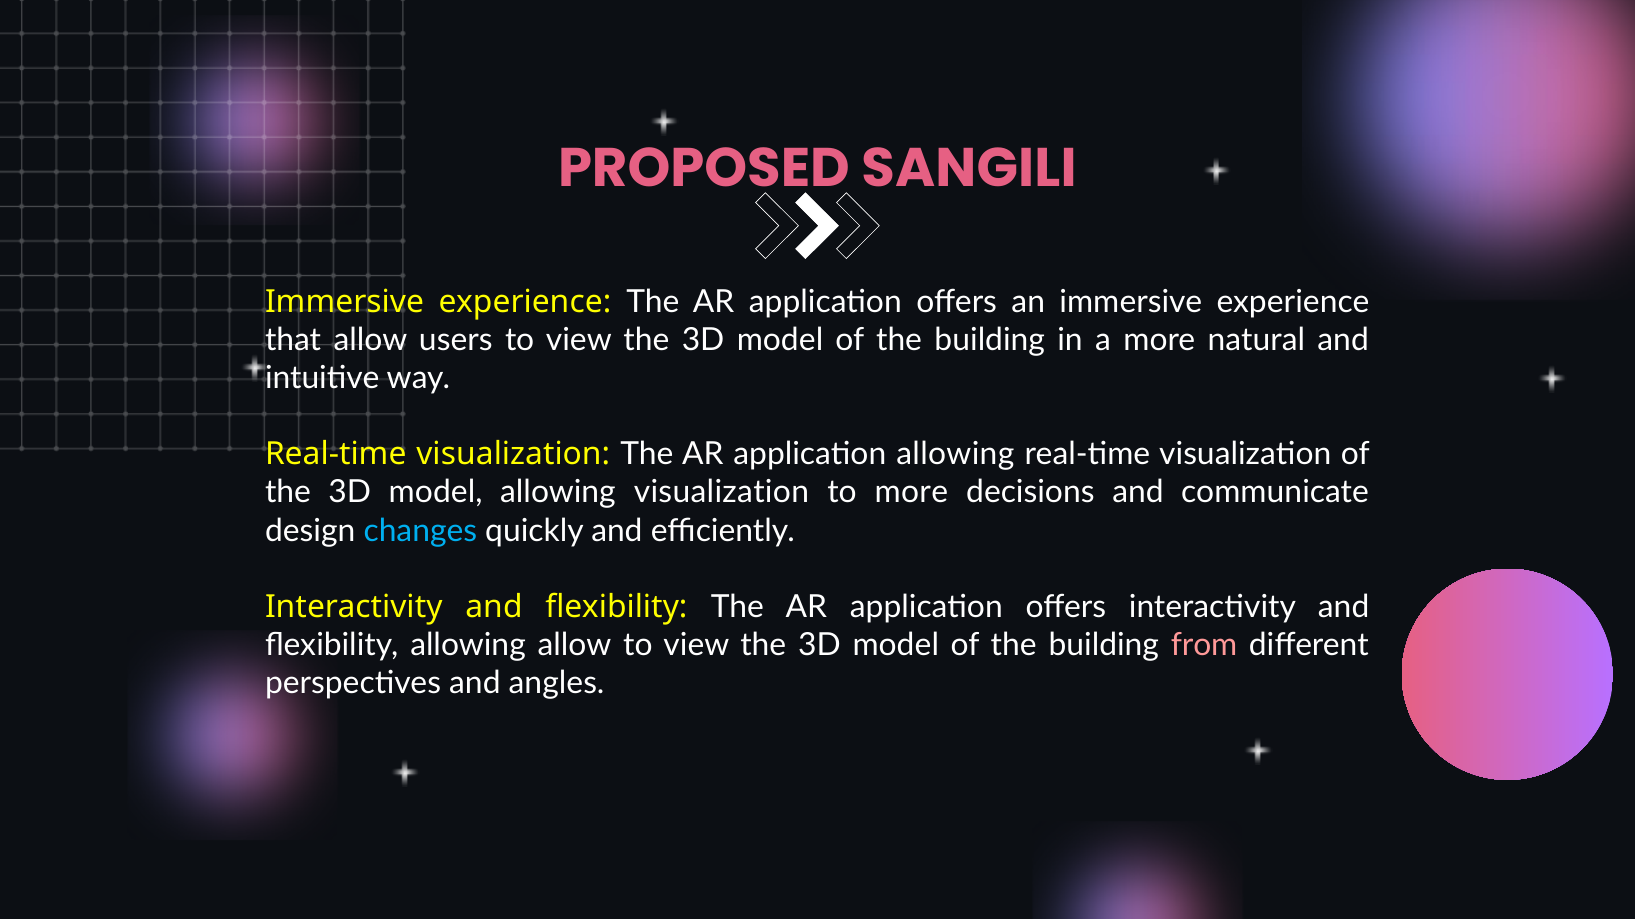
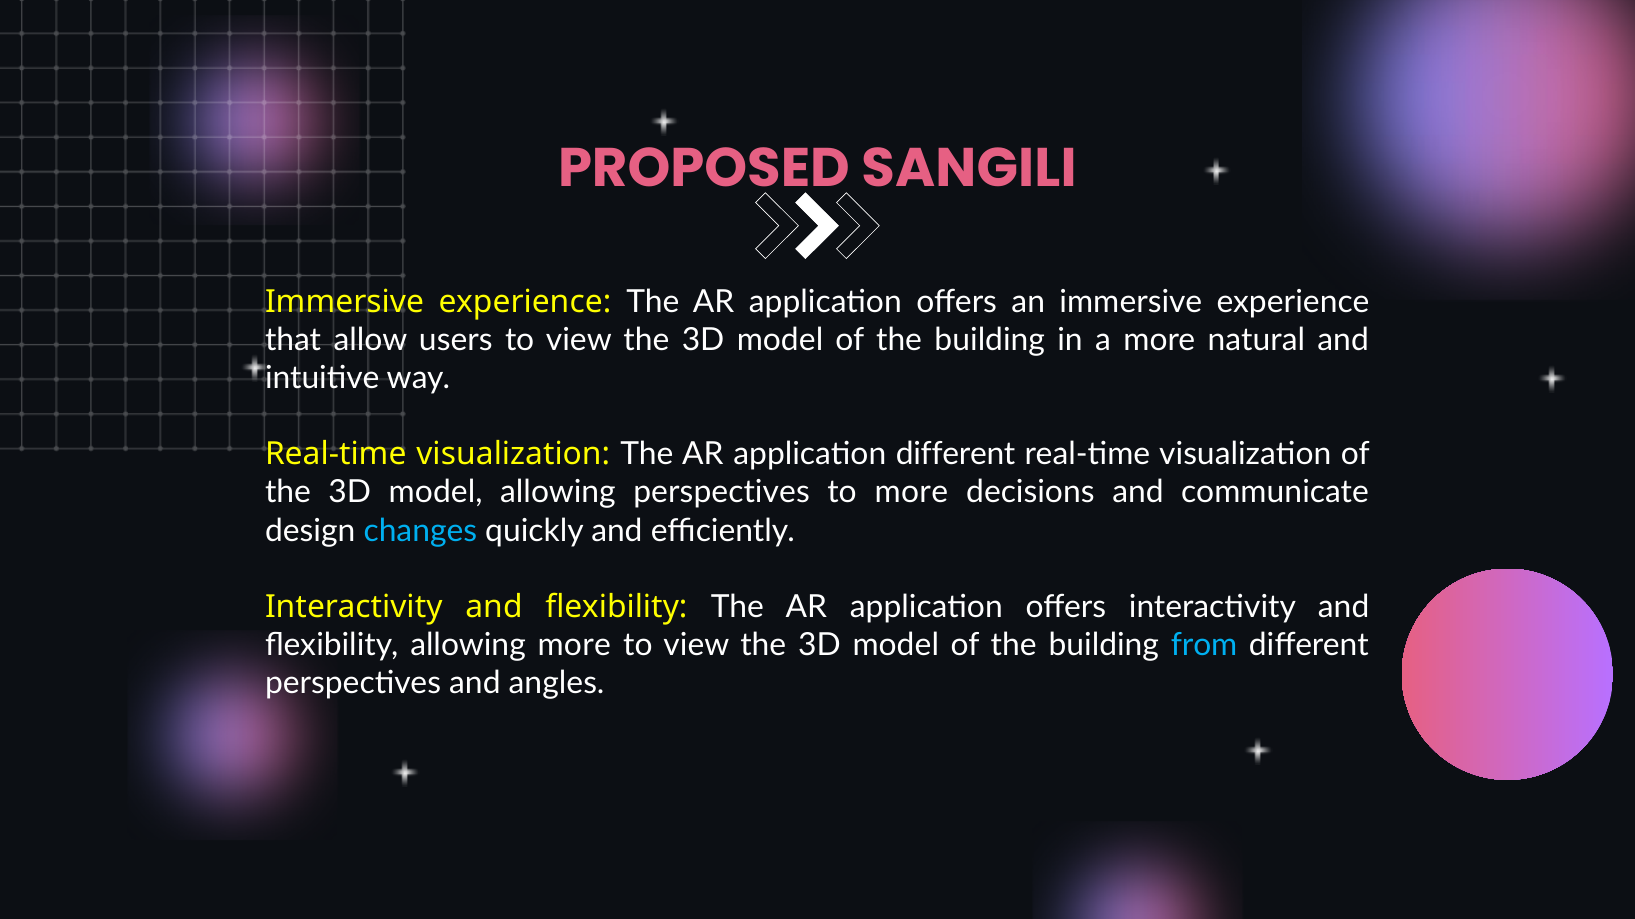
application allowing: allowing -> different
allowing visualization: visualization -> perspectives
allowing allow: allow -> more
from colour: pink -> light blue
